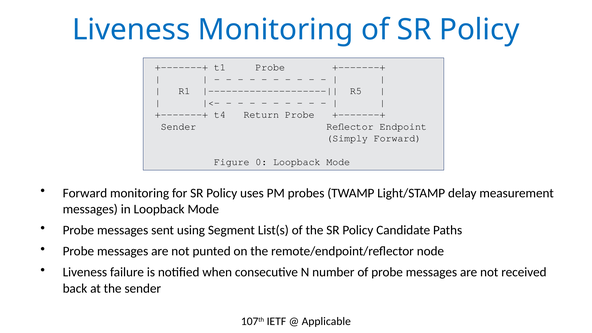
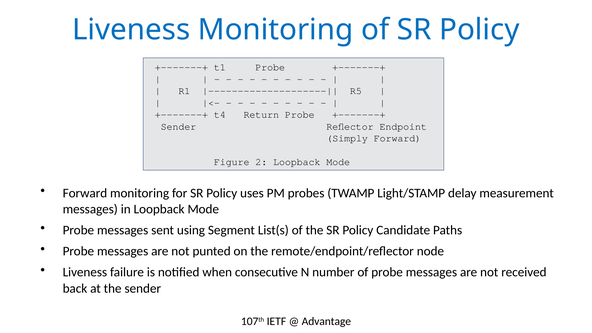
0: 0 -> 2
Applicable: Applicable -> Advantage
